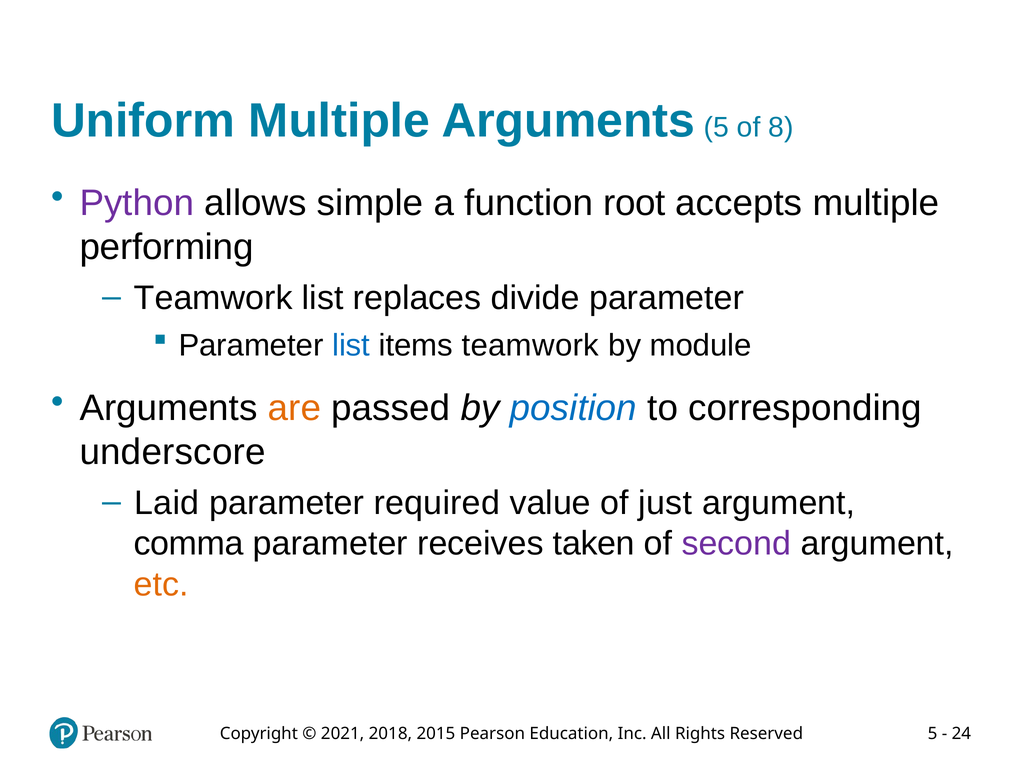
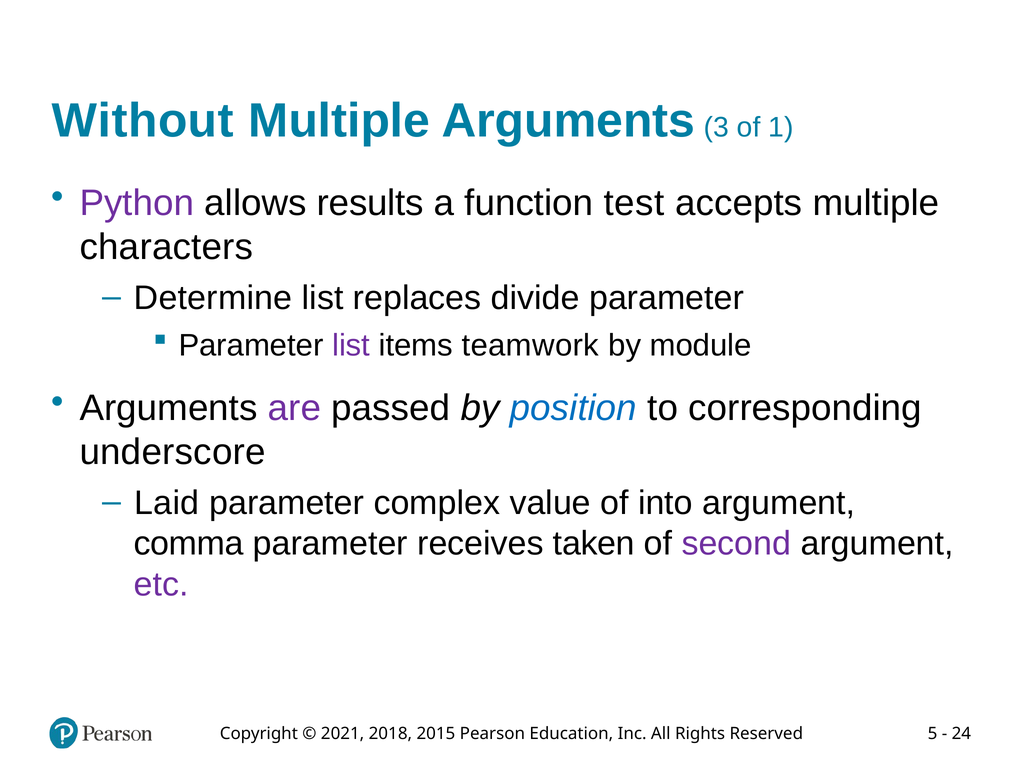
Uniform: Uniform -> Without
Arguments 5: 5 -> 3
8: 8 -> 1
simple: simple -> results
root: root -> test
performing: performing -> characters
Teamwork at (213, 298): Teamwork -> Determine
list at (351, 346) colour: blue -> purple
are colour: orange -> purple
required: required -> complex
just: just -> into
etc colour: orange -> purple
